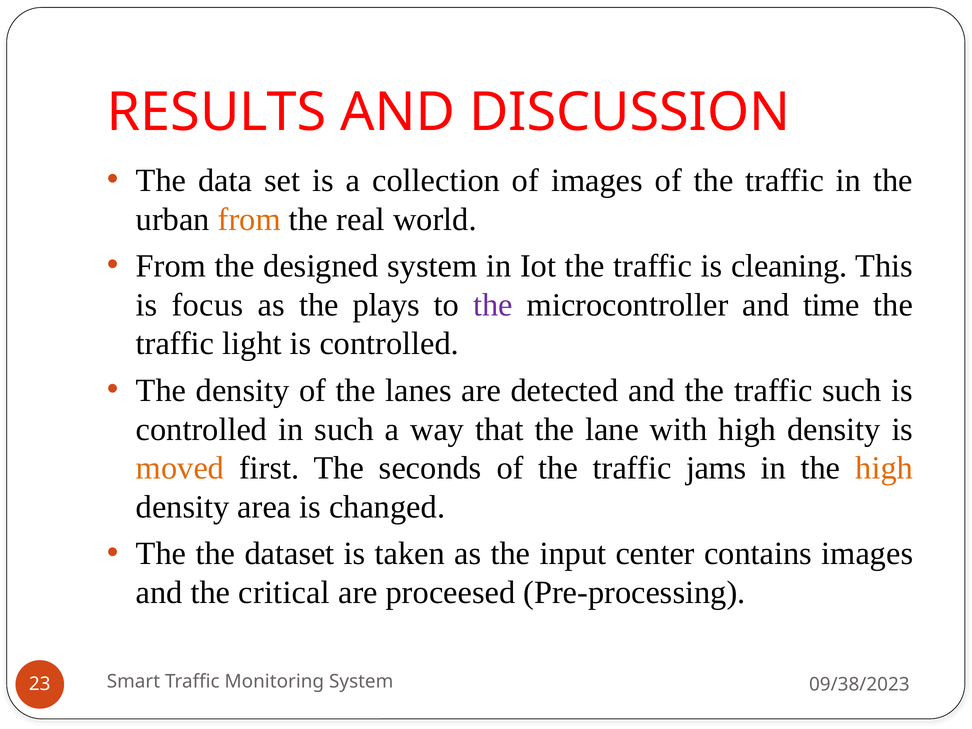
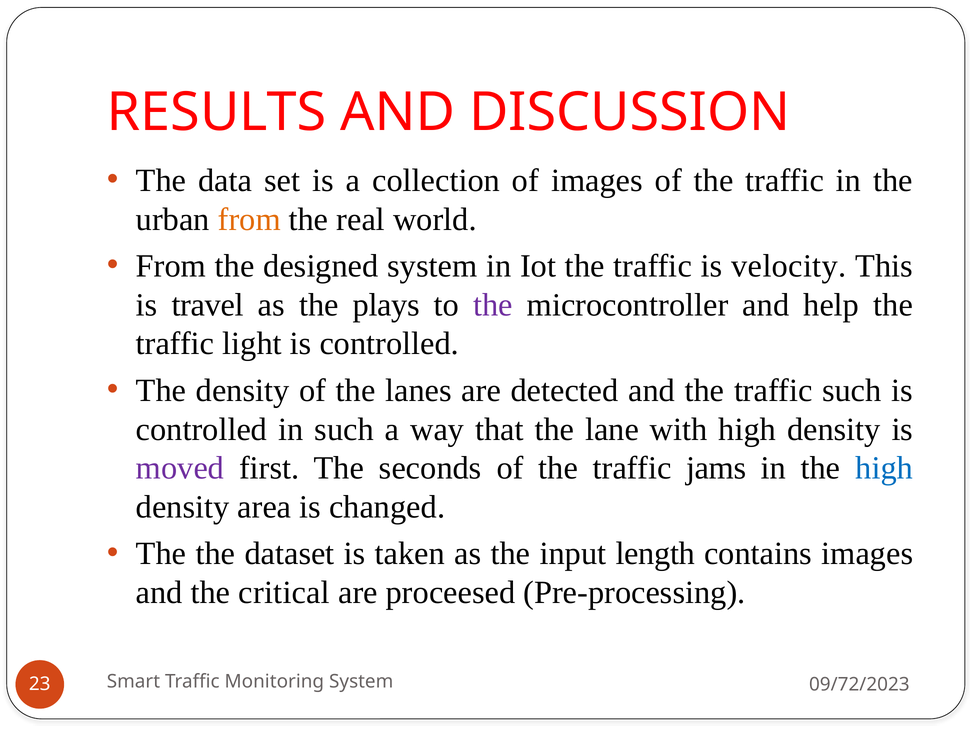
cleaning: cleaning -> velocity
focus: focus -> travel
time: time -> help
moved colour: orange -> purple
high at (884, 468) colour: orange -> blue
center: center -> length
09/38/2023: 09/38/2023 -> 09/72/2023
